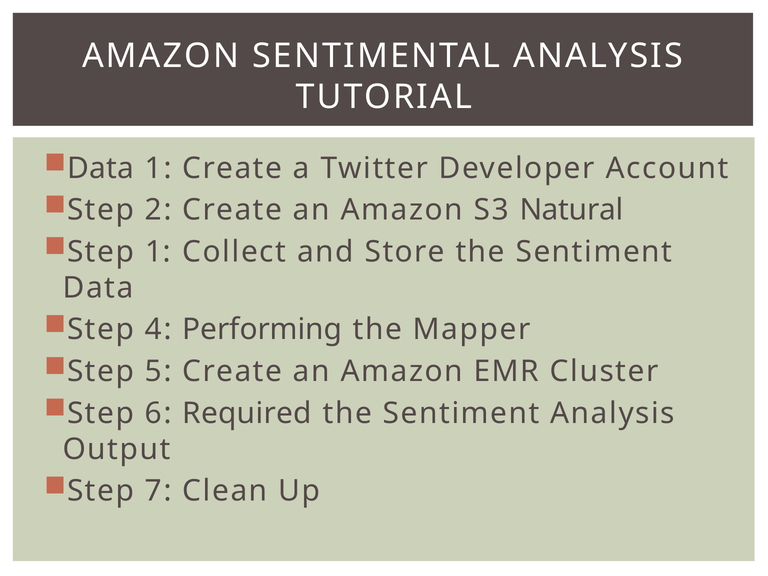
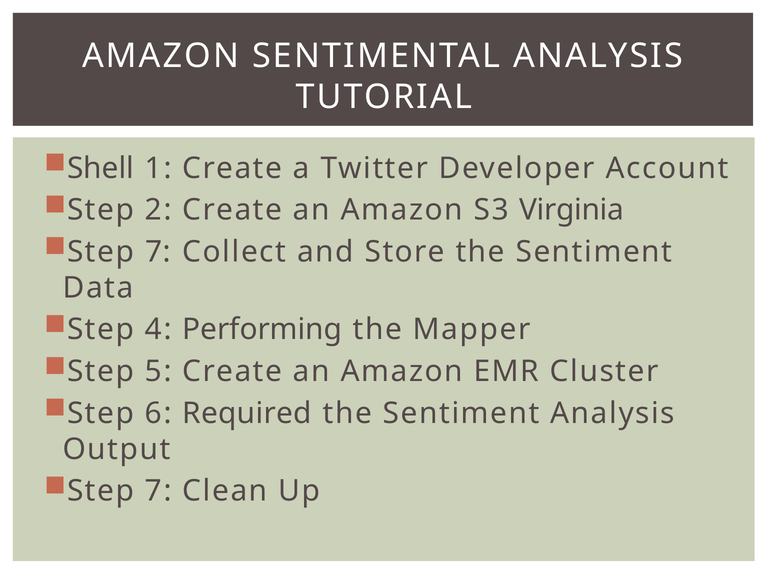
Data at (100, 168): Data -> Shell
Natural: Natural -> Virginia
1 at (158, 252): 1 -> 7
